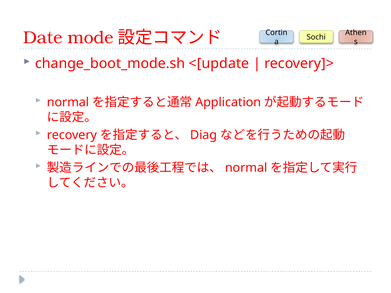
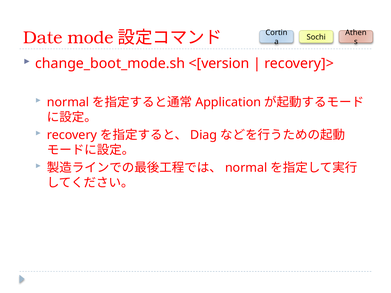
<[update: <[update -> <[version
